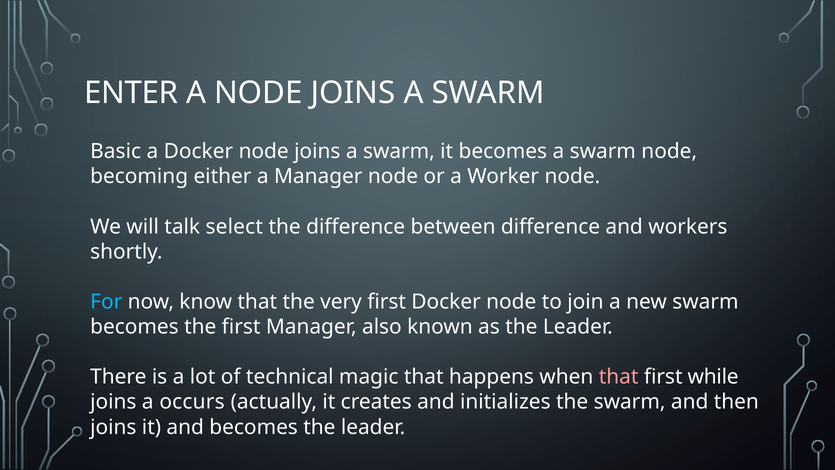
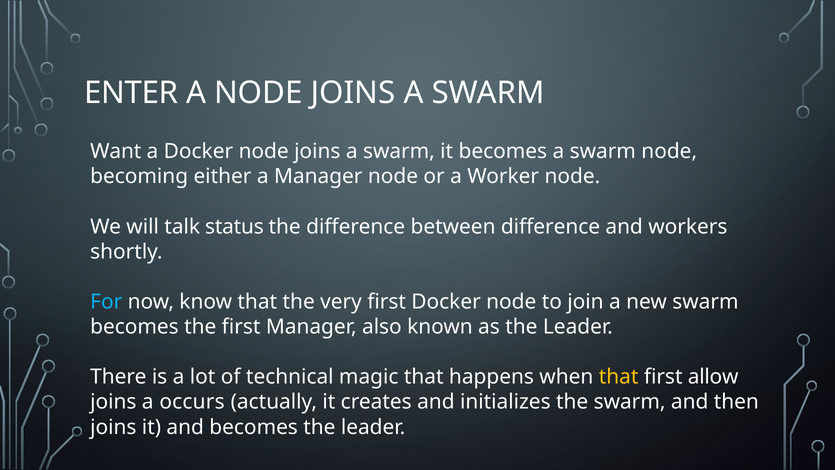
Basic: Basic -> Want
select: select -> status
that at (619, 377) colour: pink -> yellow
while: while -> allow
